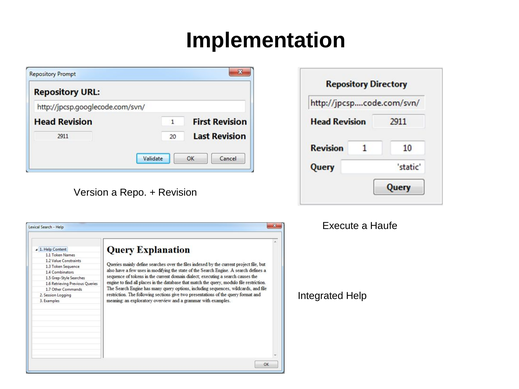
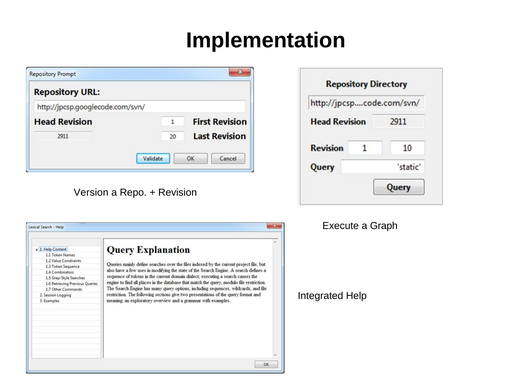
Haufe: Haufe -> Graph
